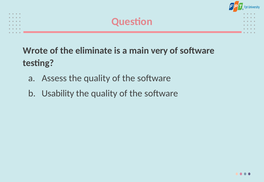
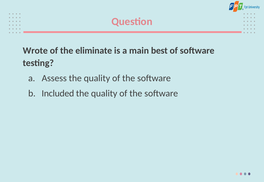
very: very -> best
Usability: Usability -> Included
